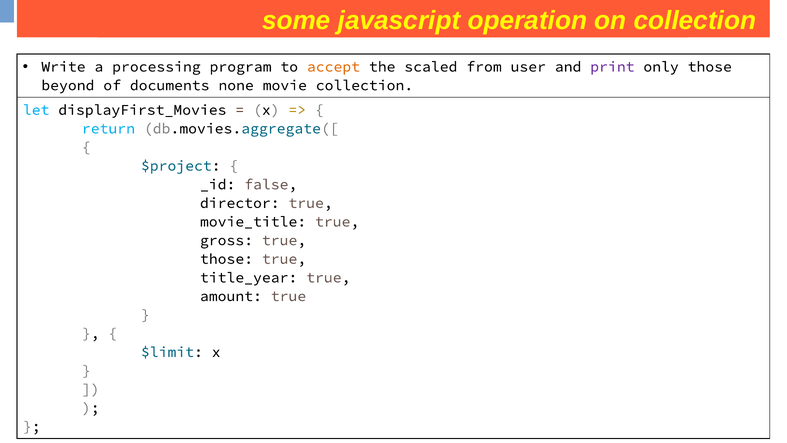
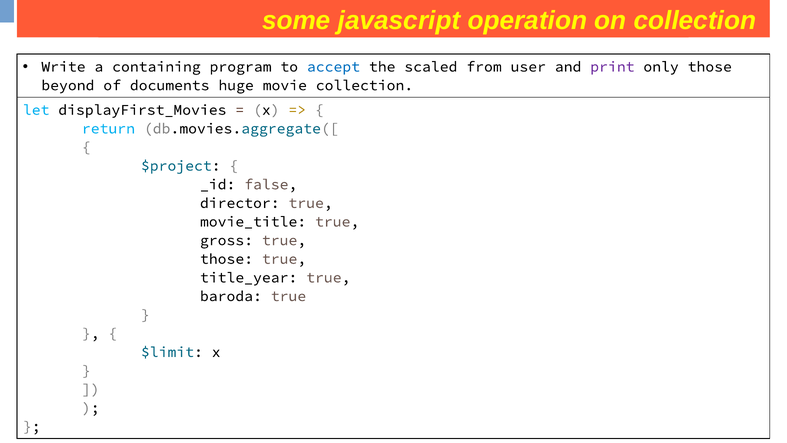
processing: processing -> containing
accept colour: orange -> blue
none: none -> huge
amount: amount -> baroda
